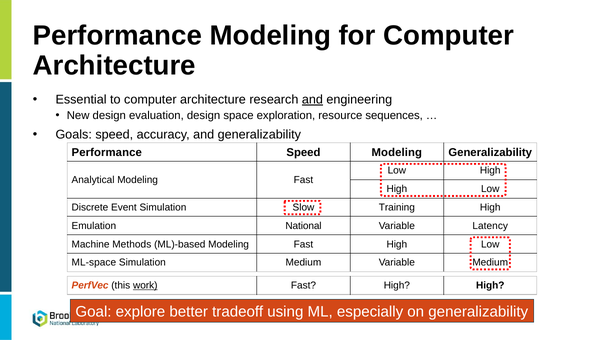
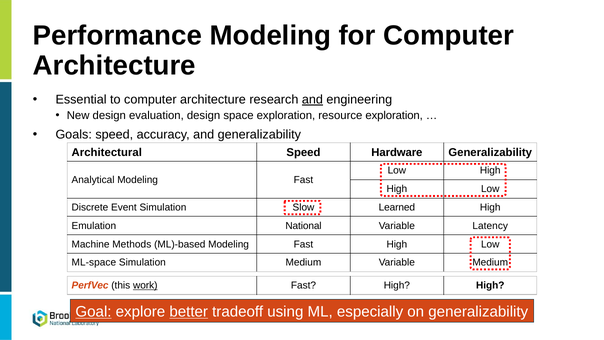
resource sequences: sequences -> exploration
Performance at (107, 152): Performance -> Architectural
Speed Modeling: Modeling -> Hardware
Training: Training -> Learned
Goal underline: none -> present
better underline: none -> present
